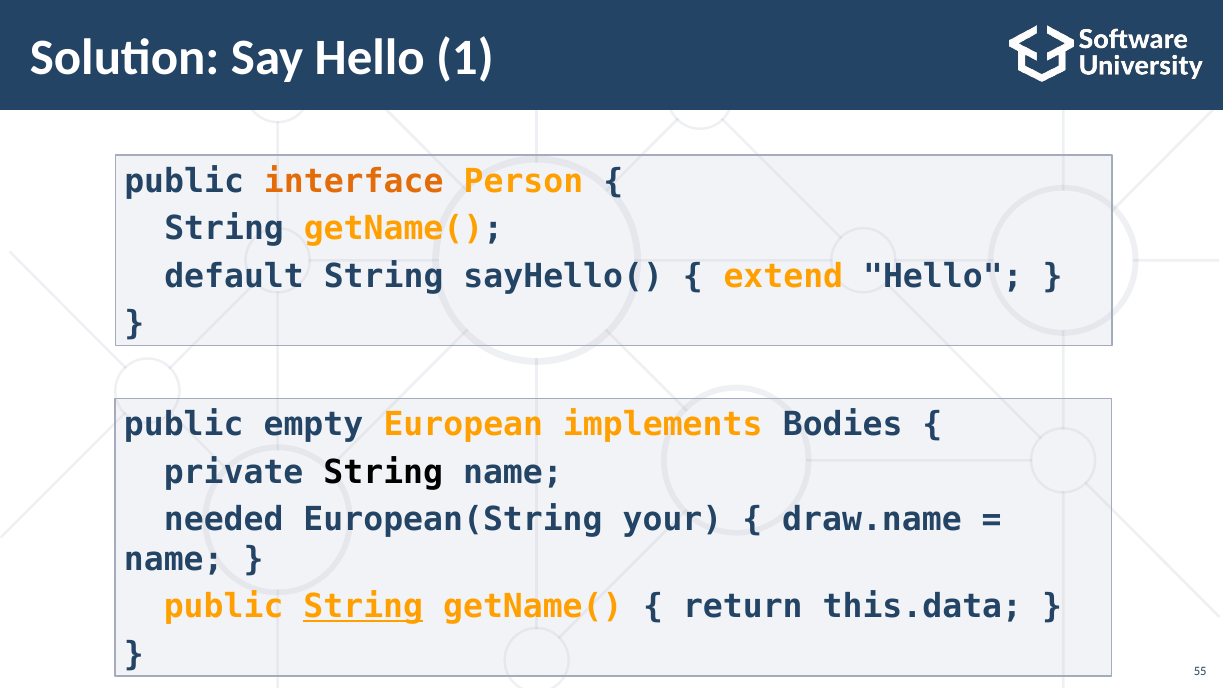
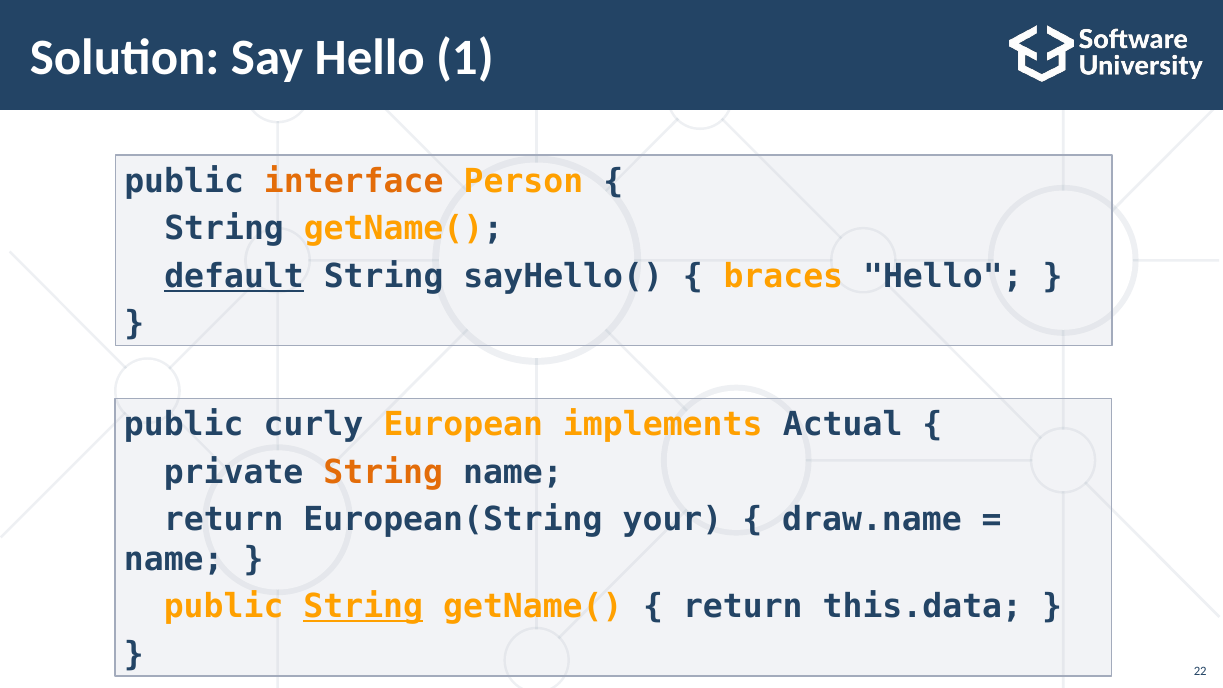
default underline: none -> present
extend: extend -> braces
empty: empty -> curly
Bodies: Bodies -> Actual
String at (383, 472) colour: black -> orange
needed at (224, 520): needed -> return
55: 55 -> 22
